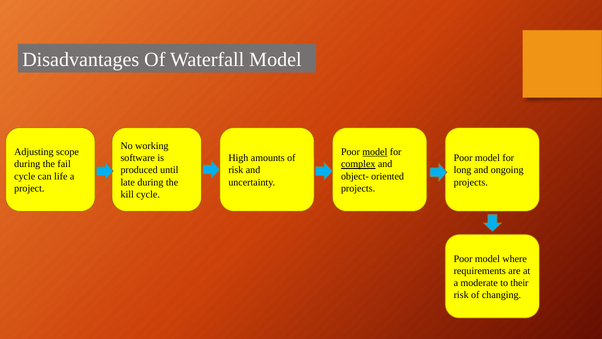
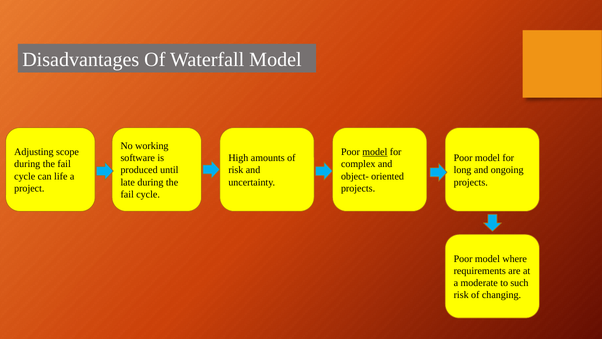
complex underline: present -> none
kill at (127, 194): kill -> fail
their: their -> such
